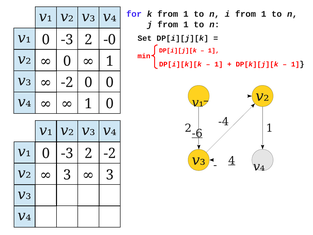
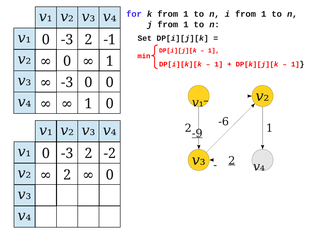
-0: -0 -> -1
-2 at (67, 82): -2 -> -3
-4: -4 -> -6
-6: -6 -> -9
v₃ 4: 4 -> 2
3 at (67, 174): 3 -> 2
3 at (110, 175): 3 -> 0
